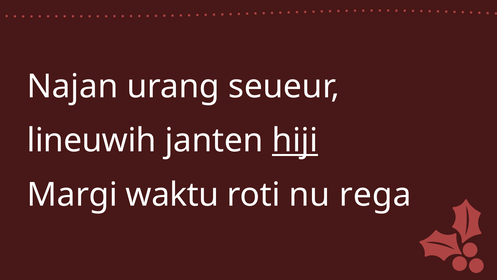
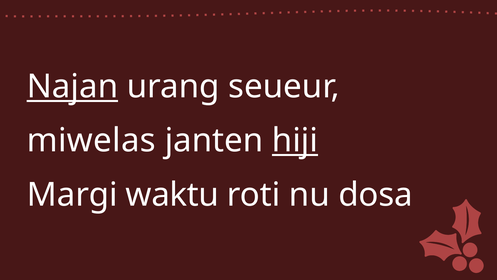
Najan underline: none -> present
lineuwih: lineuwih -> miwelas
rega: rega -> dosa
